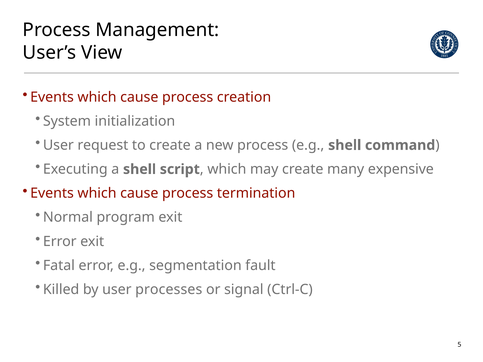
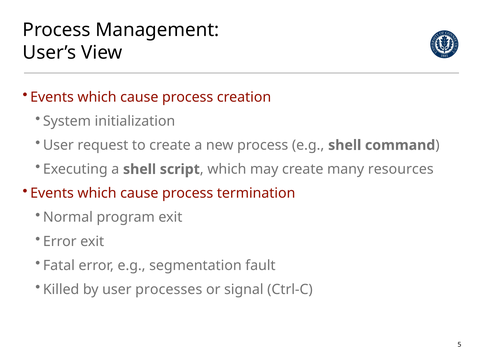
expensive: expensive -> resources
